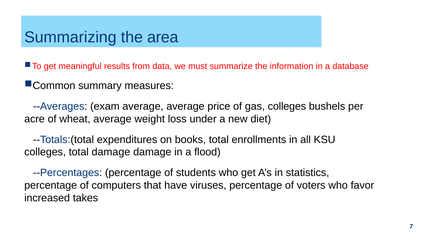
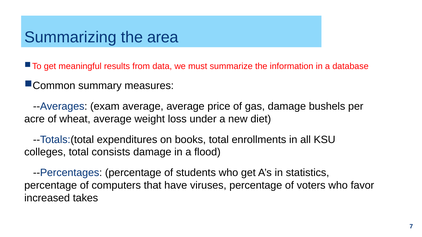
gas colleges: colleges -> damage
total damage: damage -> consists
